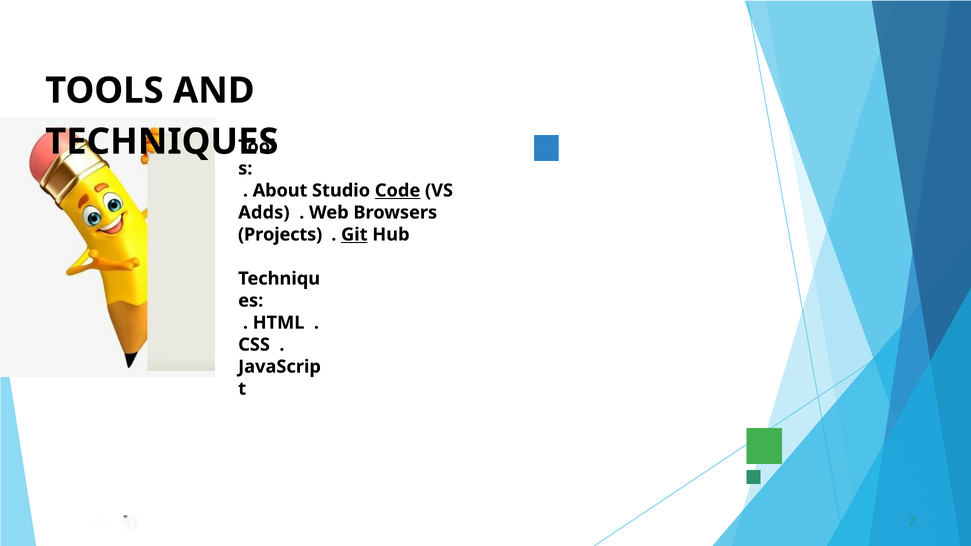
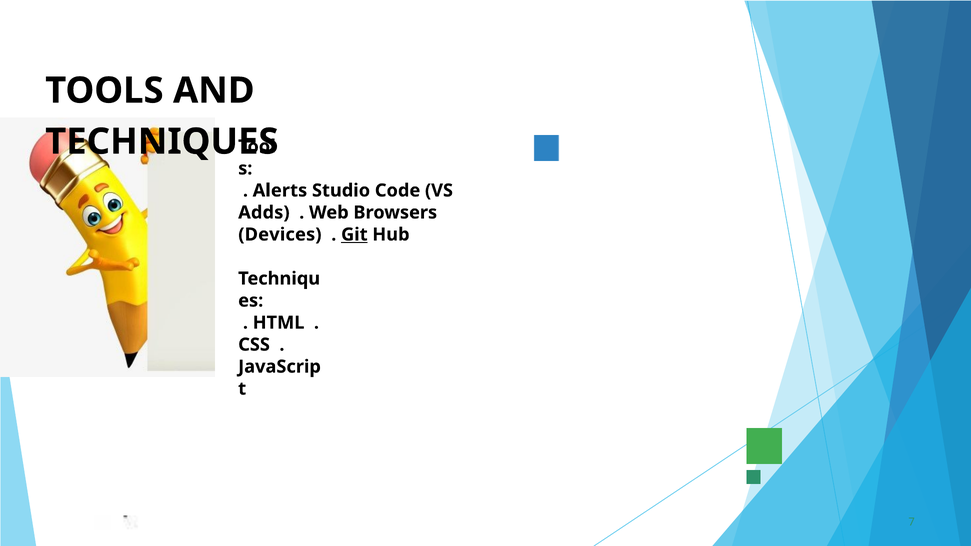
About: About -> Alerts
Code underline: present -> none
Projects: Projects -> Devices
